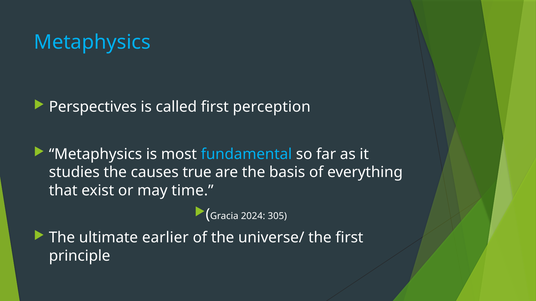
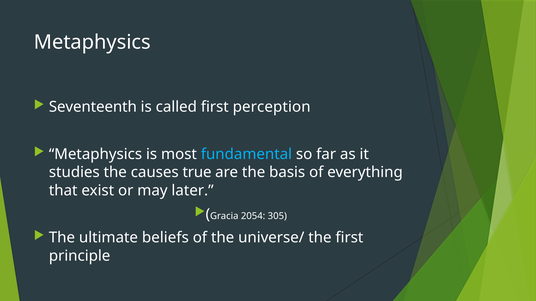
Metaphysics at (92, 42) colour: light blue -> white
Perspectives: Perspectives -> Seventeenth
time: time -> later
2024: 2024 -> 2054
earlier: earlier -> beliefs
